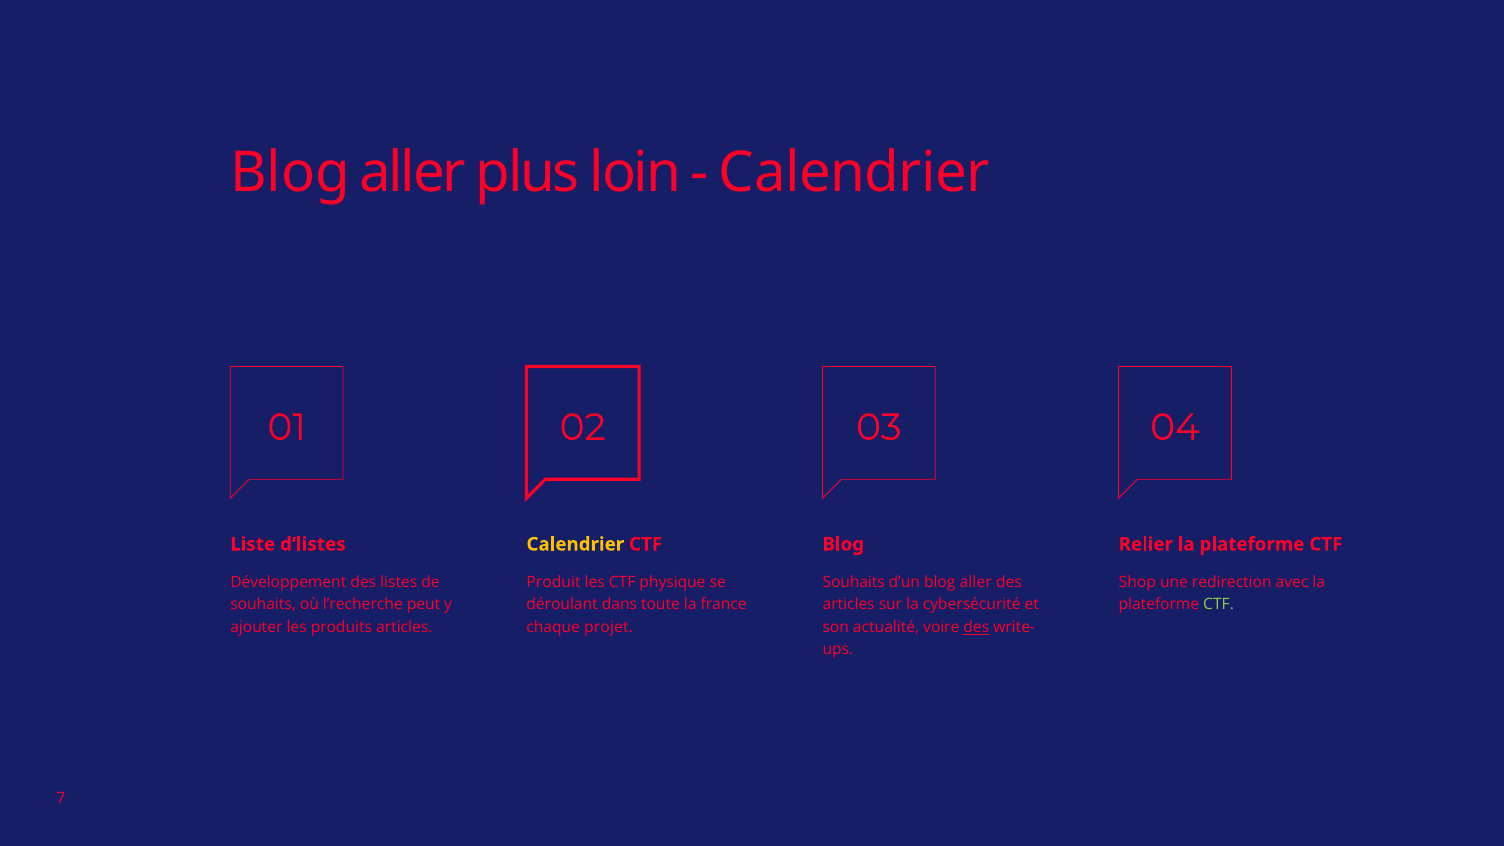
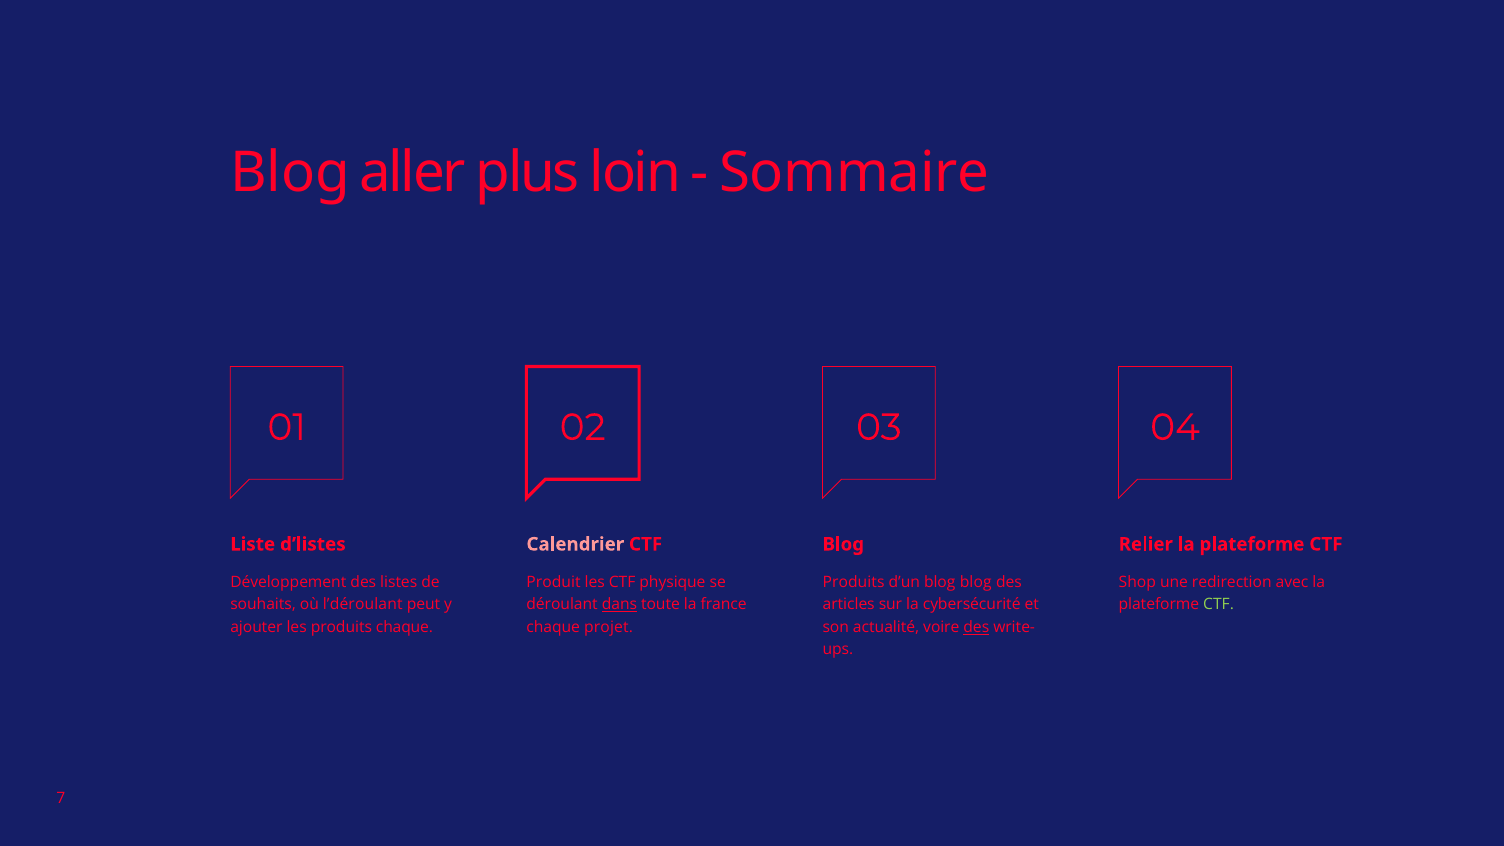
Calendrier at (855, 173): Calendrier -> Sommaire
Calendrier at (575, 544) colour: yellow -> pink
Souhaits at (854, 582): Souhaits -> Produits
d’un blog aller: aller -> blog
l’recherche: l’recherche -> l’déroulant
dans underline: none -> present
produits articles: articles -> chaque
